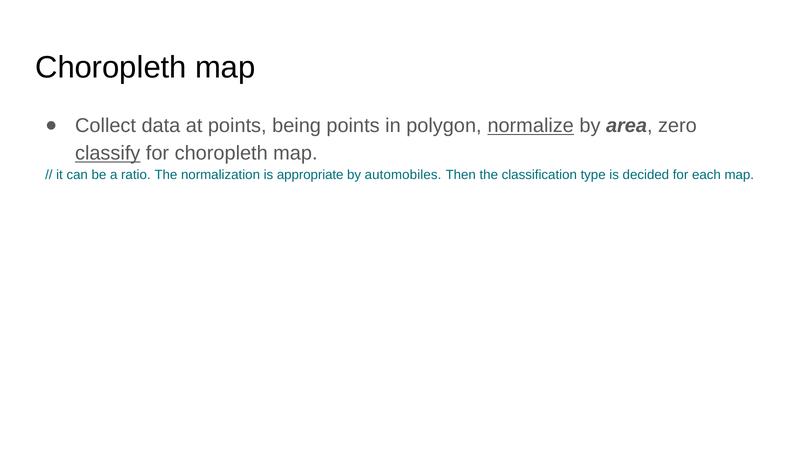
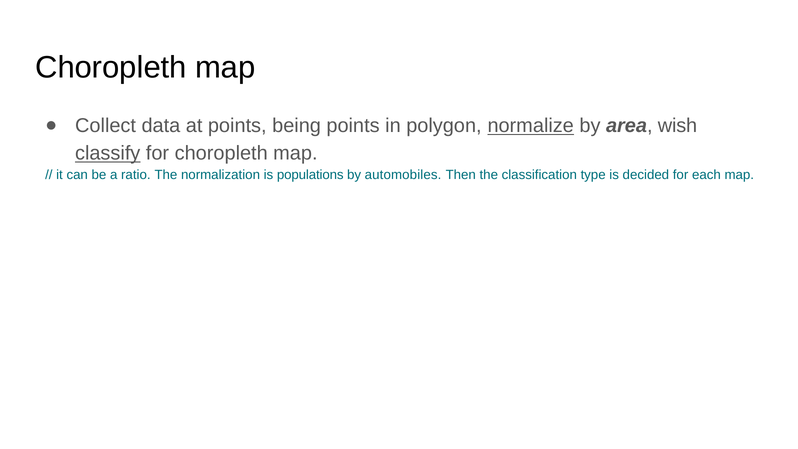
zero: zero -> wish
appropriate: appropriate -> populations
